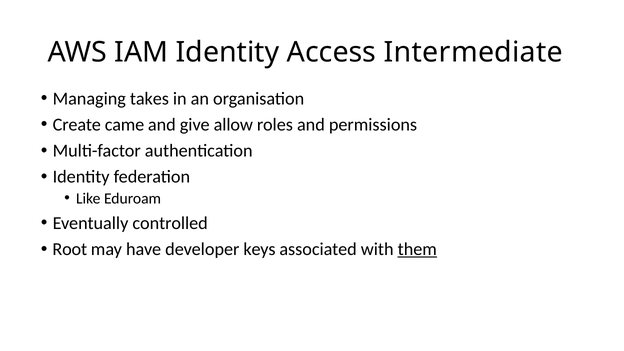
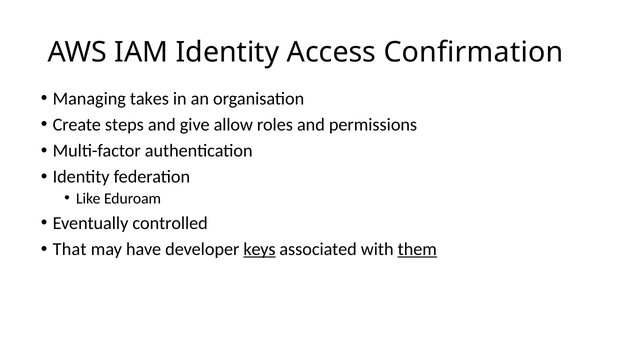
Intermediate: Intermediate -> Confirmation
came: came -> steps
Root: Root -> That
keys underline: none -> present
